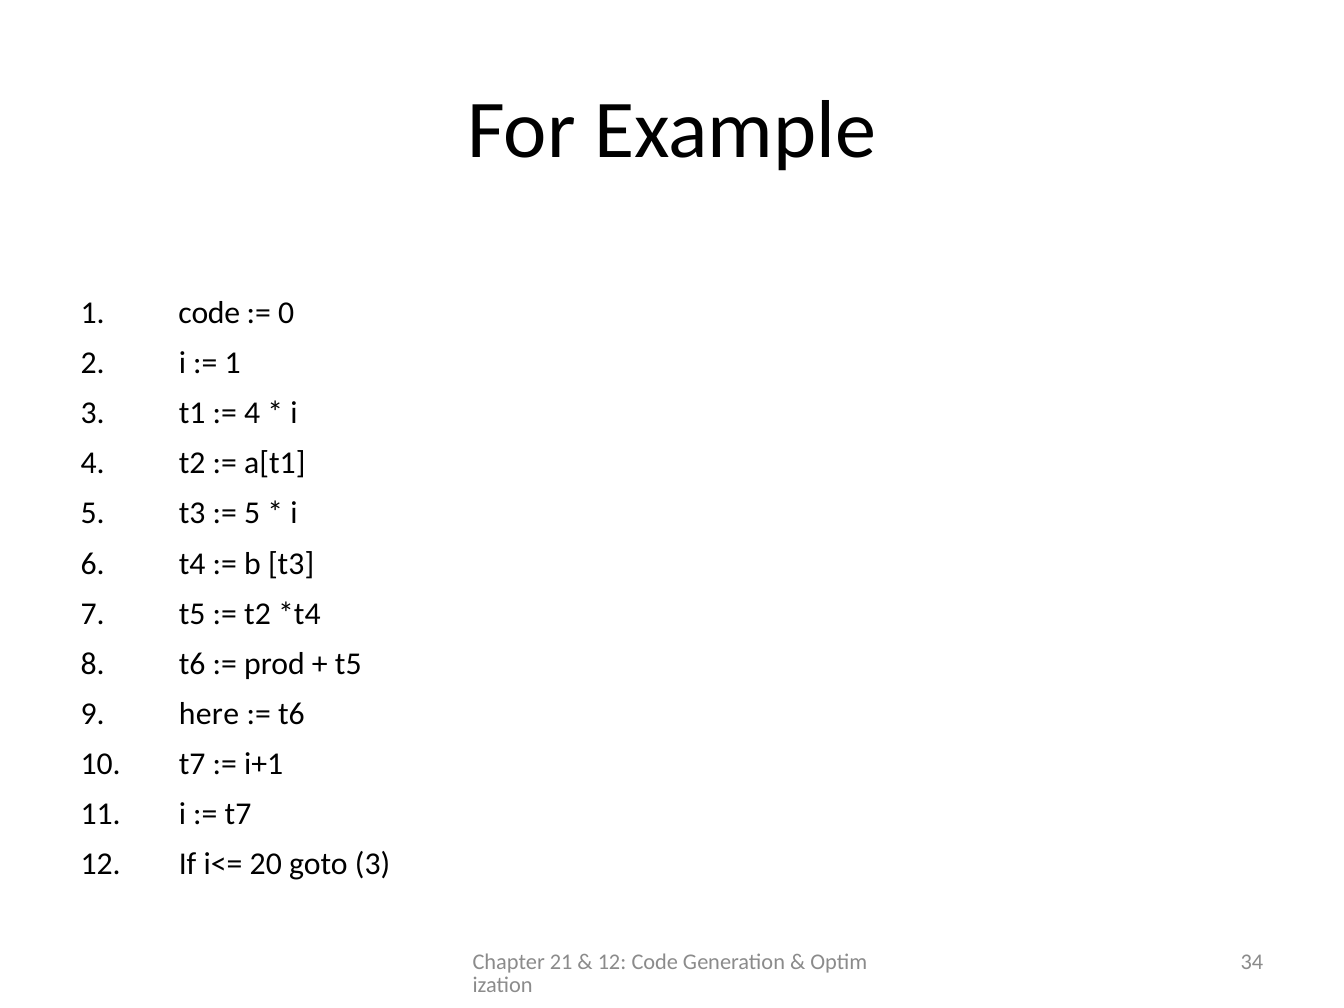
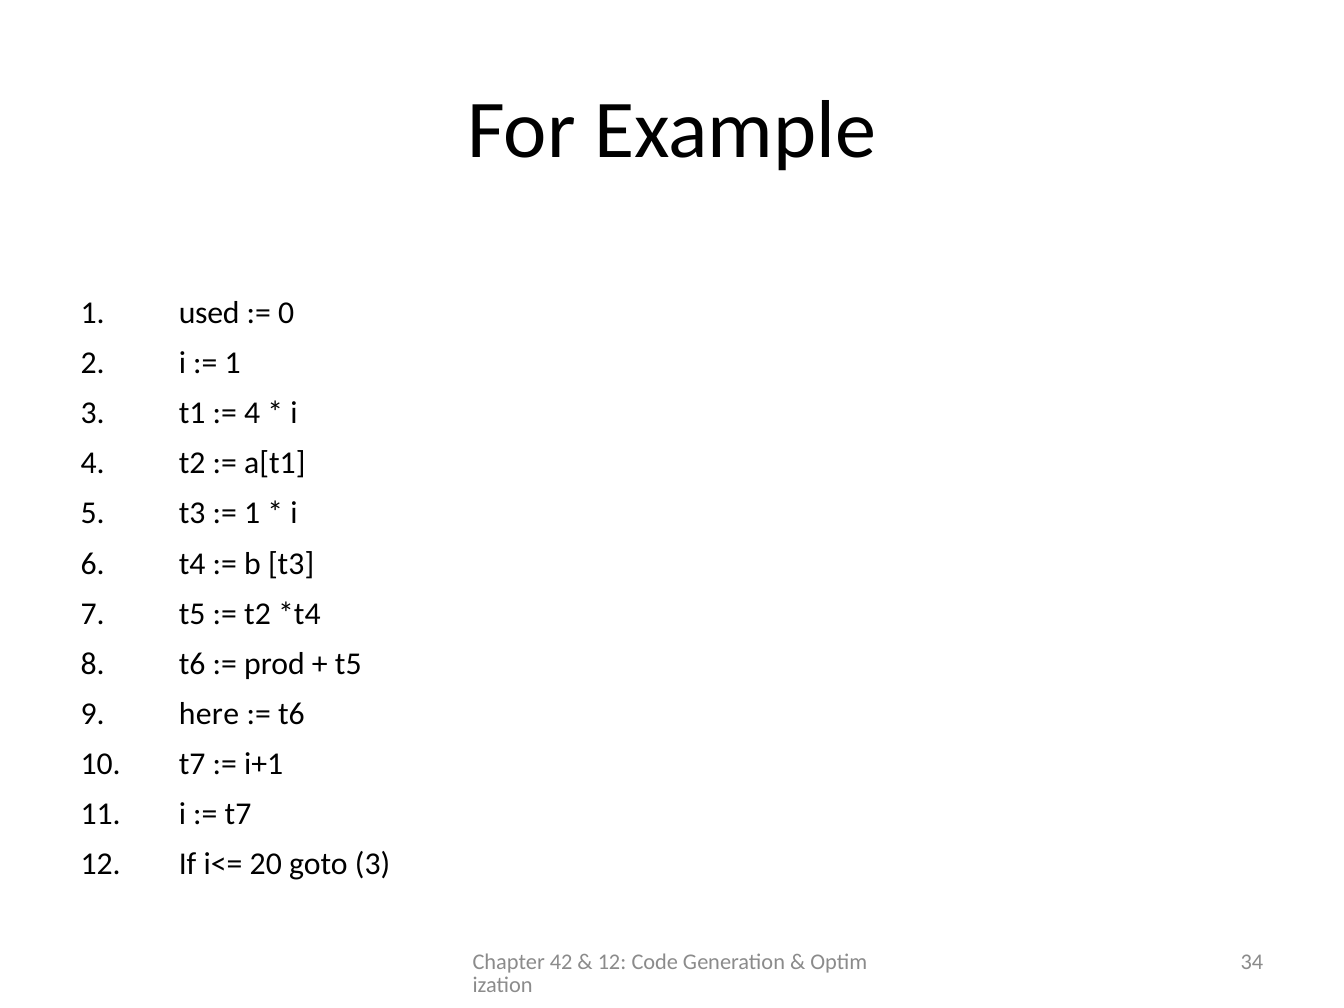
1 code: code -> used
5 at (252, 513): 5 -> 1
21: 21 -> 42
